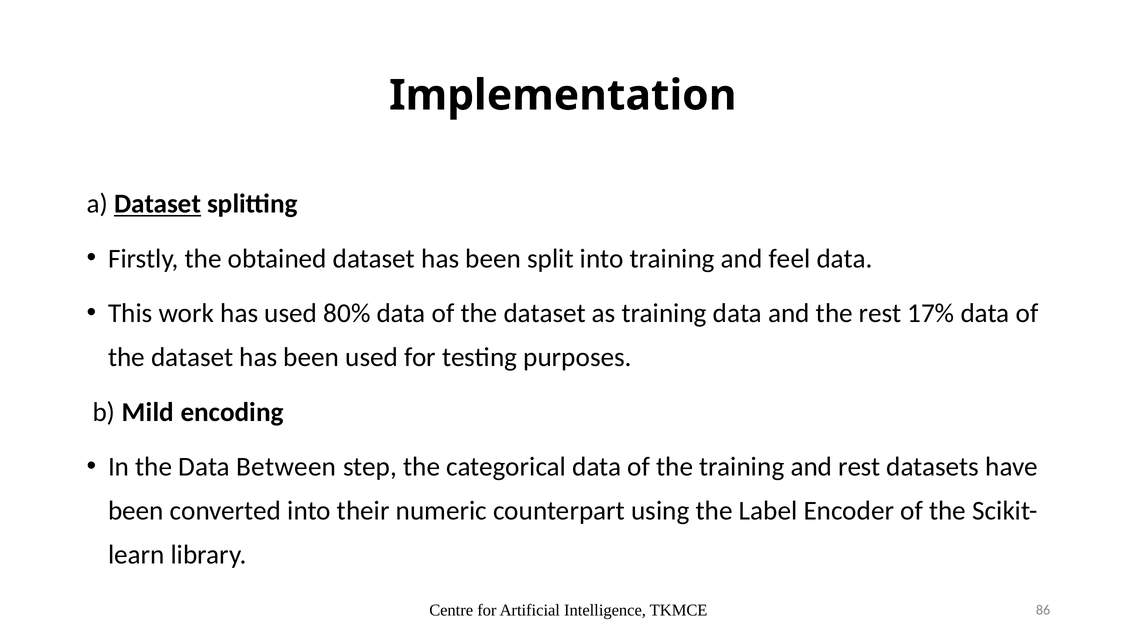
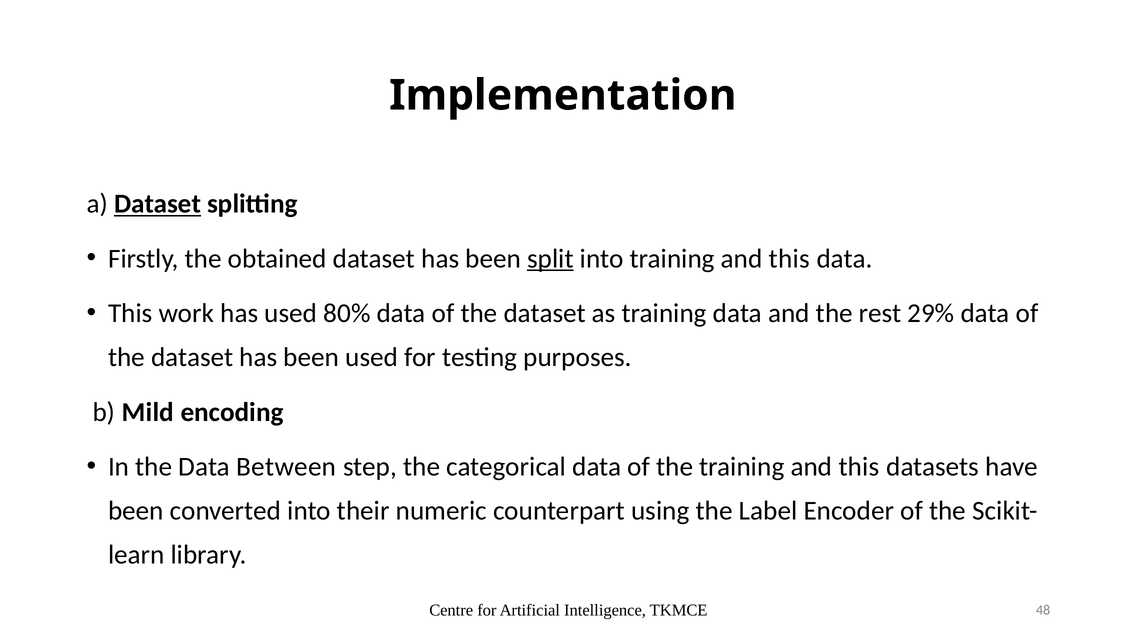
split underline: none -> present
into training and feel: feel -> this
17%: 17% -> 29%
the training and rest: rest -> this
86: 86 -> 48
